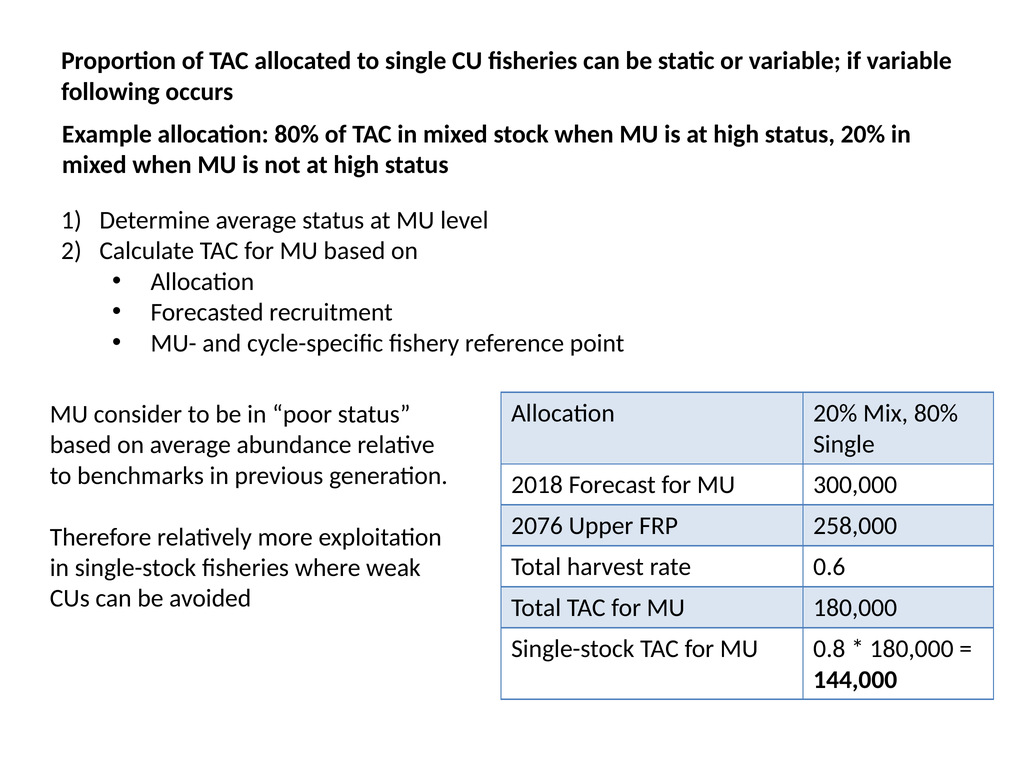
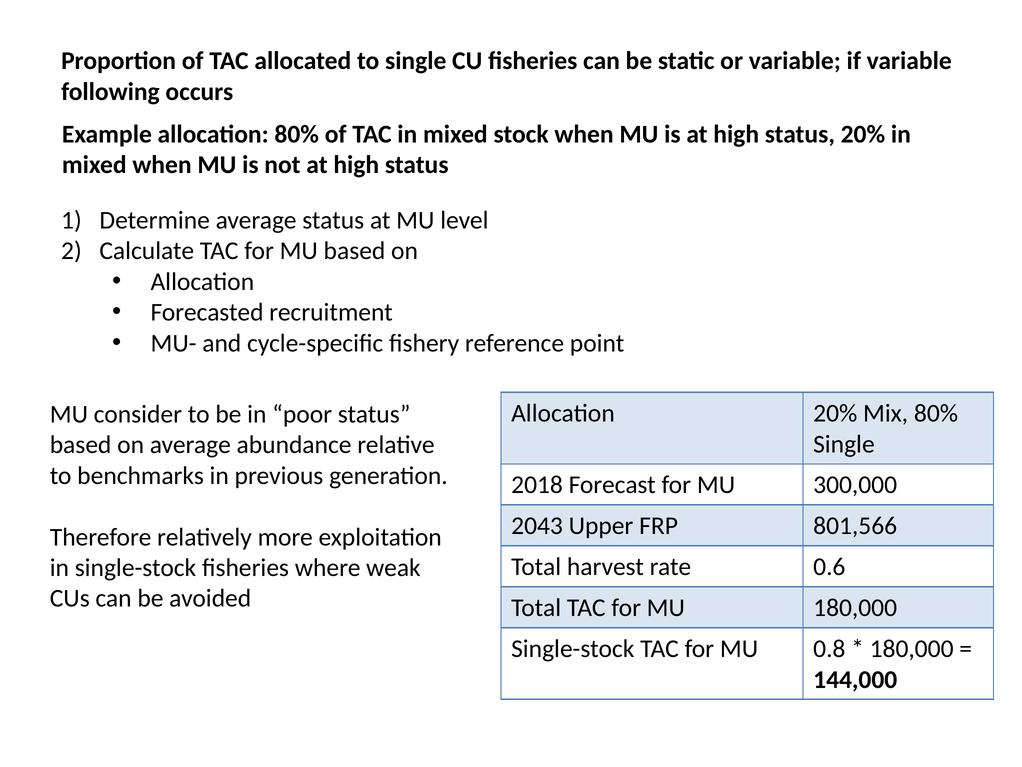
2076: 2076 -> 2043
258,000: 258,000 -> 801,566
